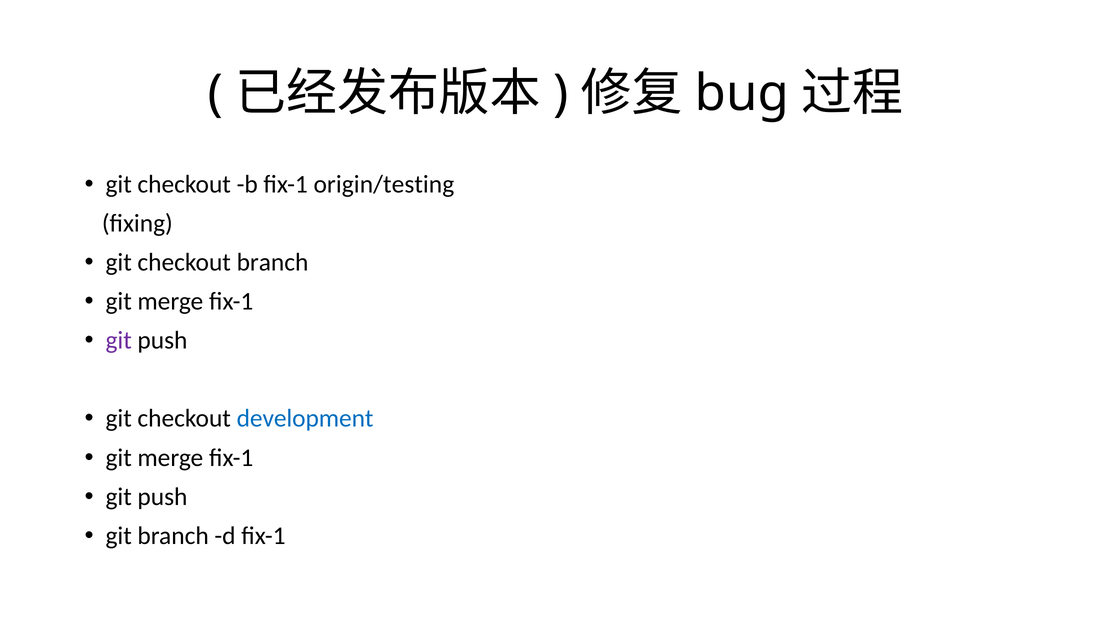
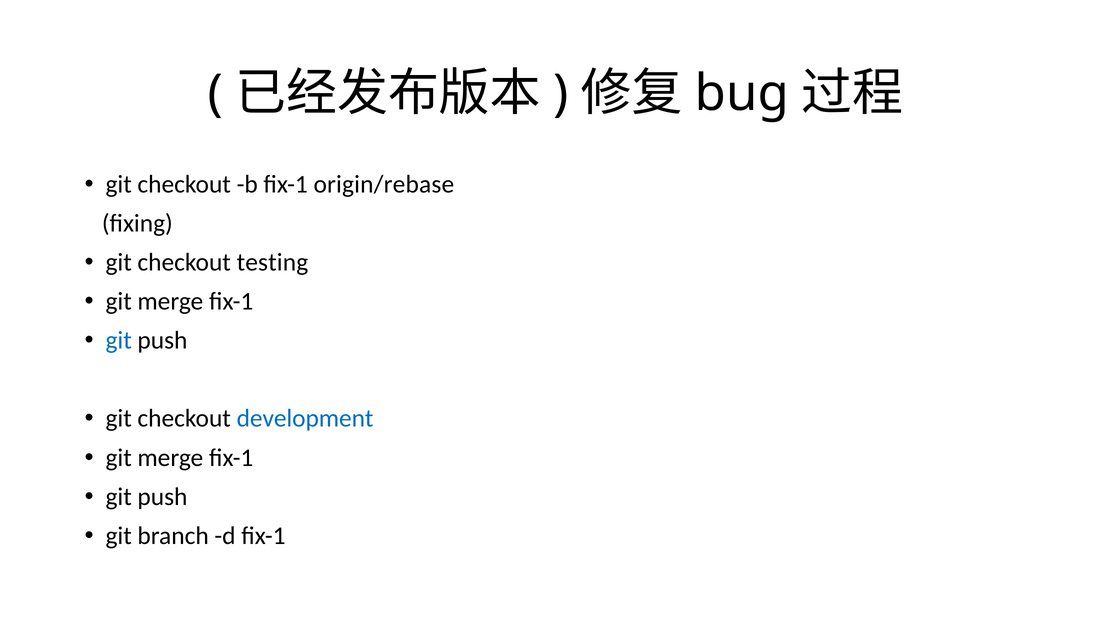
origin/testing: origin/testing -> origin/rebase
checkout branch: branch -> testing
git at (119, 340) colour: purple -> blue
